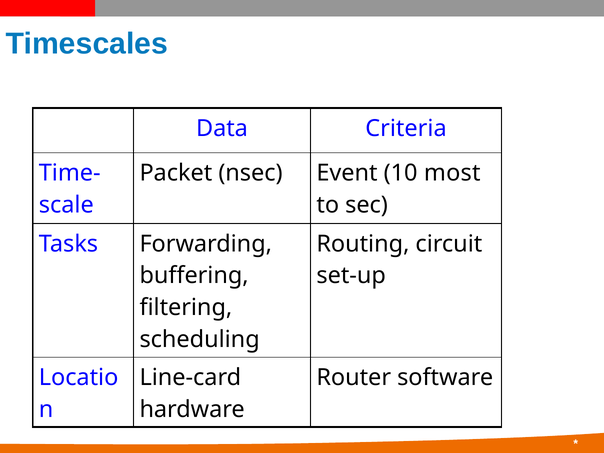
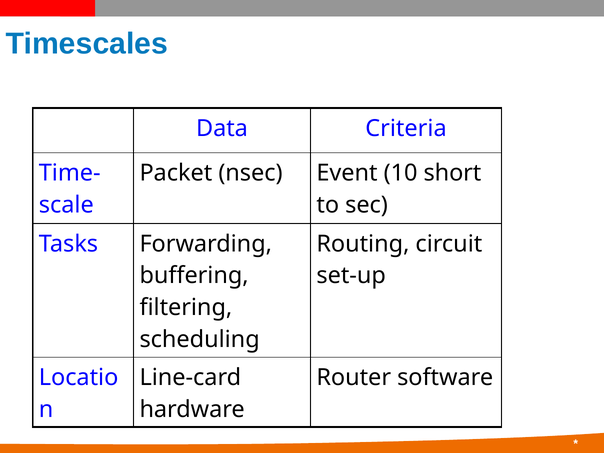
most: most -> short
